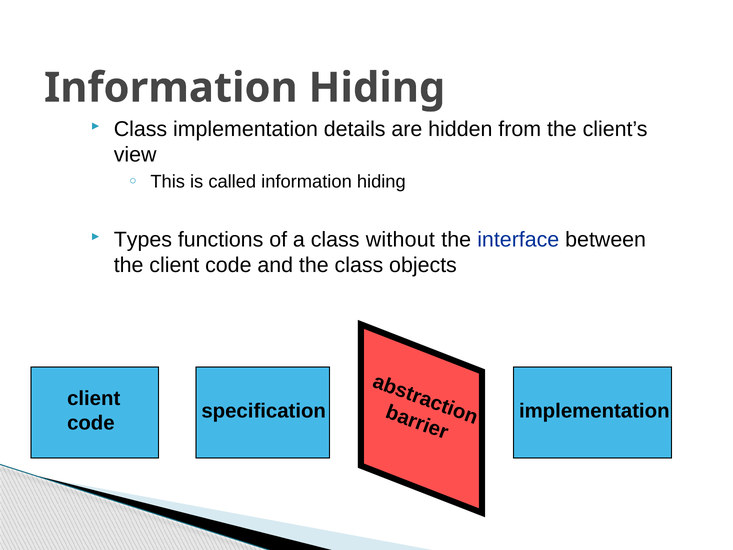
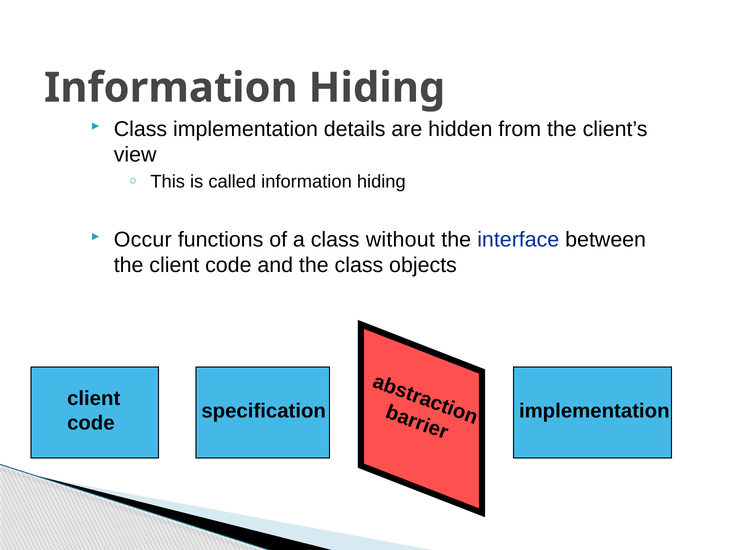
Types: Types -> Occur
